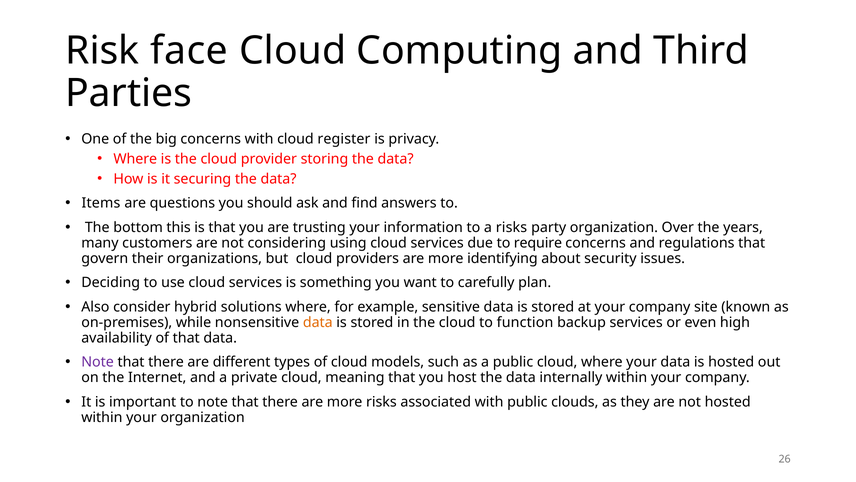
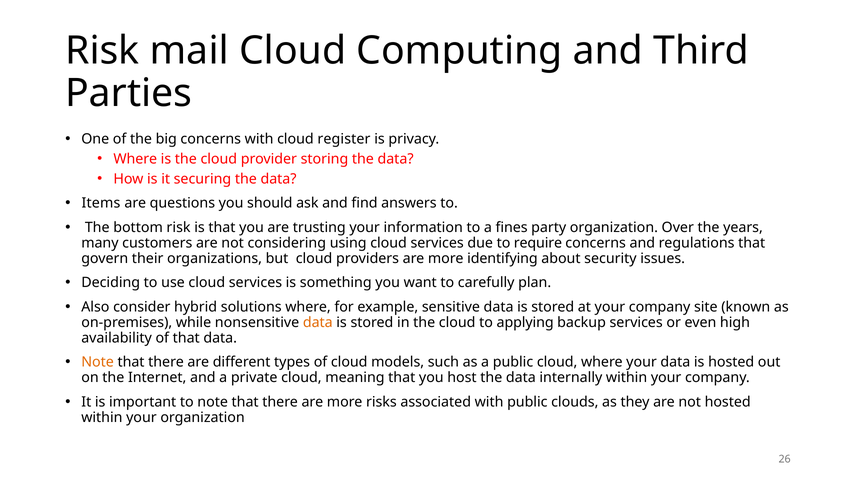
face: face -> mail
bottom this: this -> risk
a risks: risks -> fines
function: function -> applying
Note at (98, 362) colour: purple -> orange
